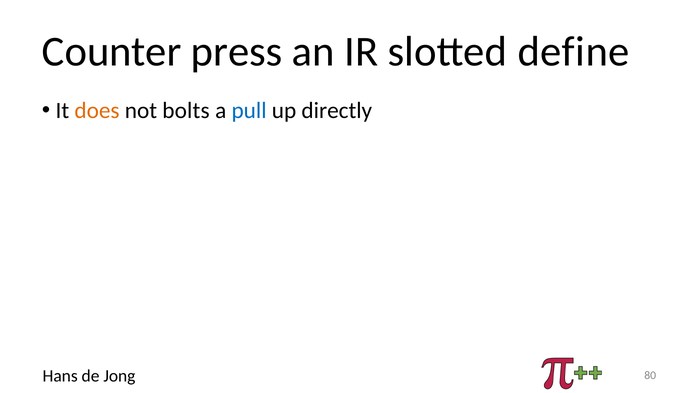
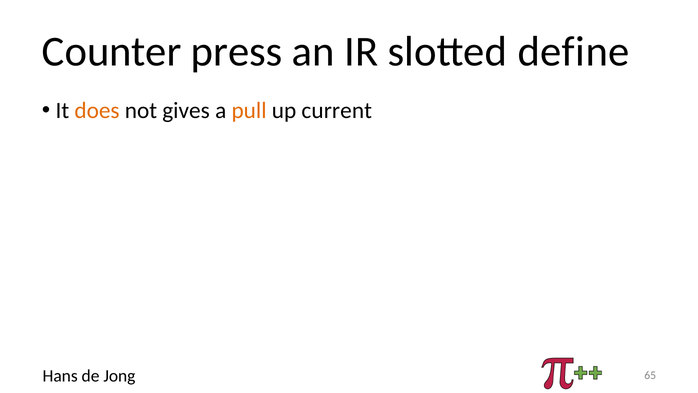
bolts: bolts -> gives
pull colour: blue -> orange
directly: directly -> current
80: 80 -> 65
